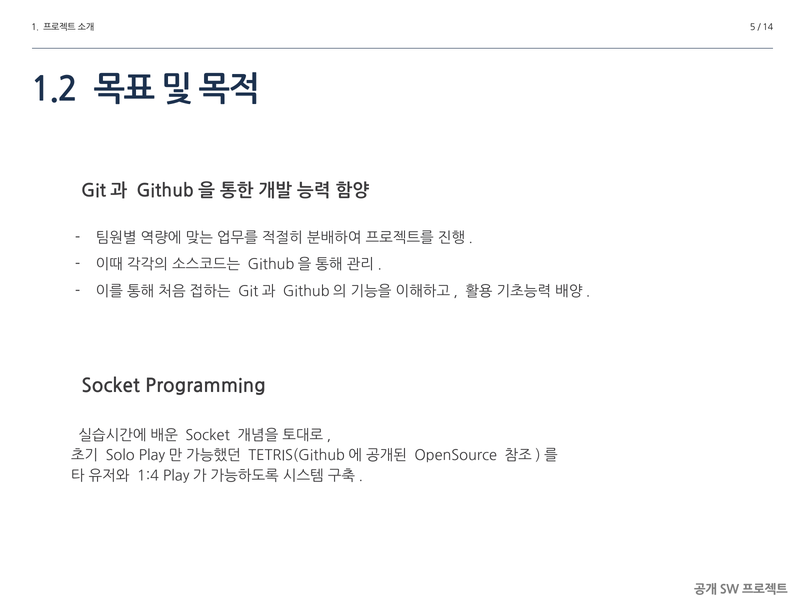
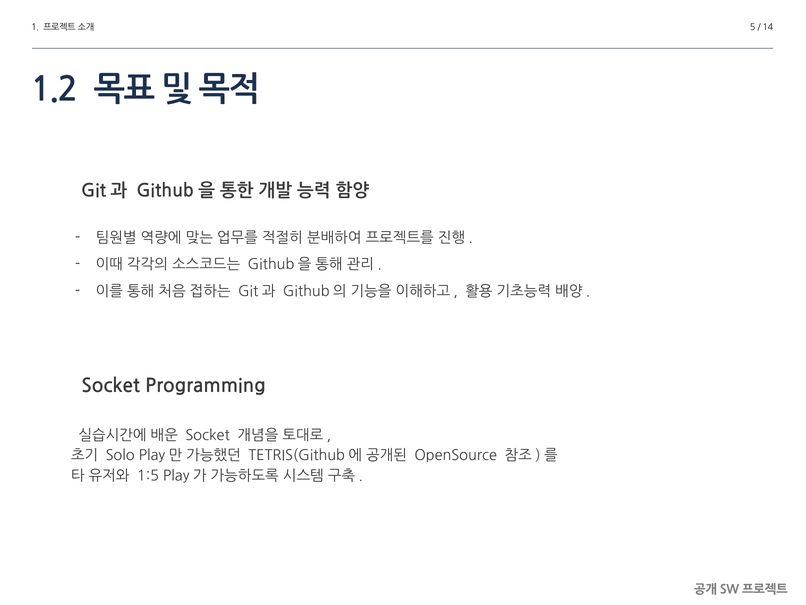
1:4: 1:4 -> 1:5
